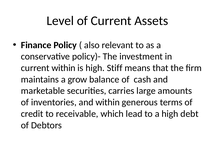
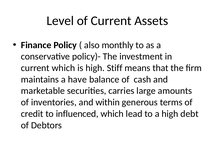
relevant: relevant -> monthly
current within: within -> which
grow: grow -> have
receivable: receivable -> influenced
